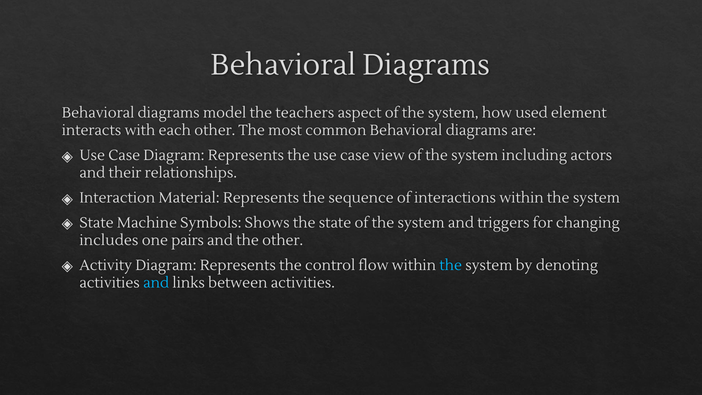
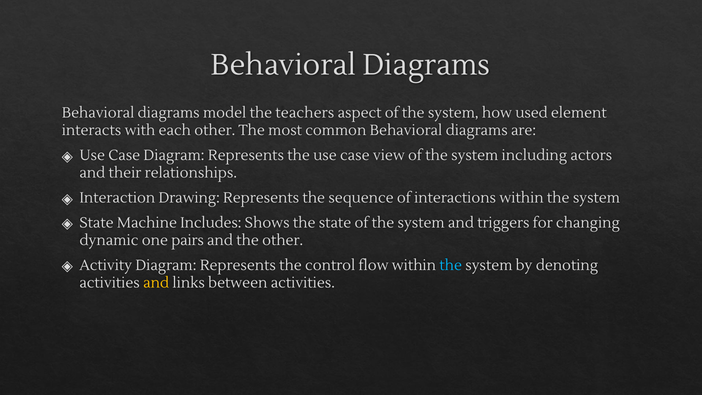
Material: Material -> Drawing
Symbols: Symbols -> Includes
includes: includes -> dynamic
and at (156, 283) colour: light blue -> yellow
